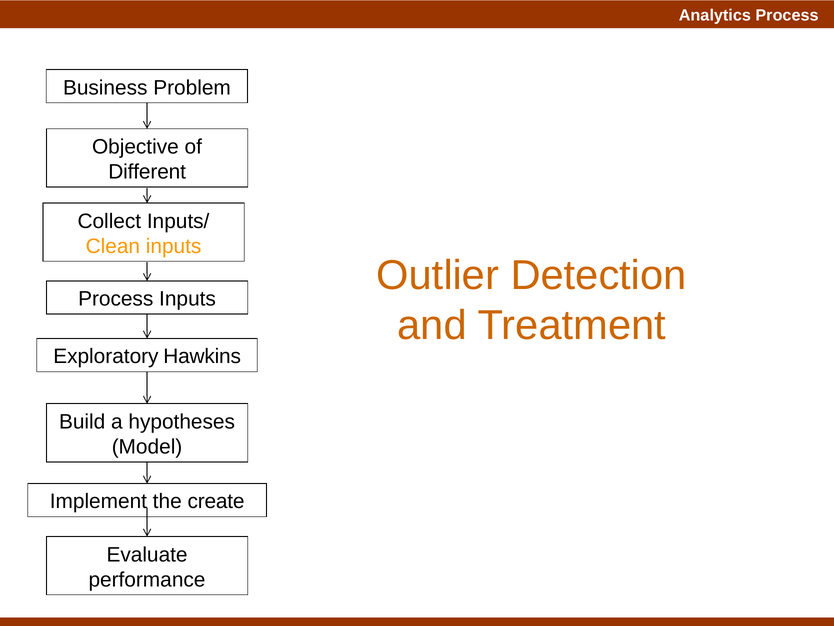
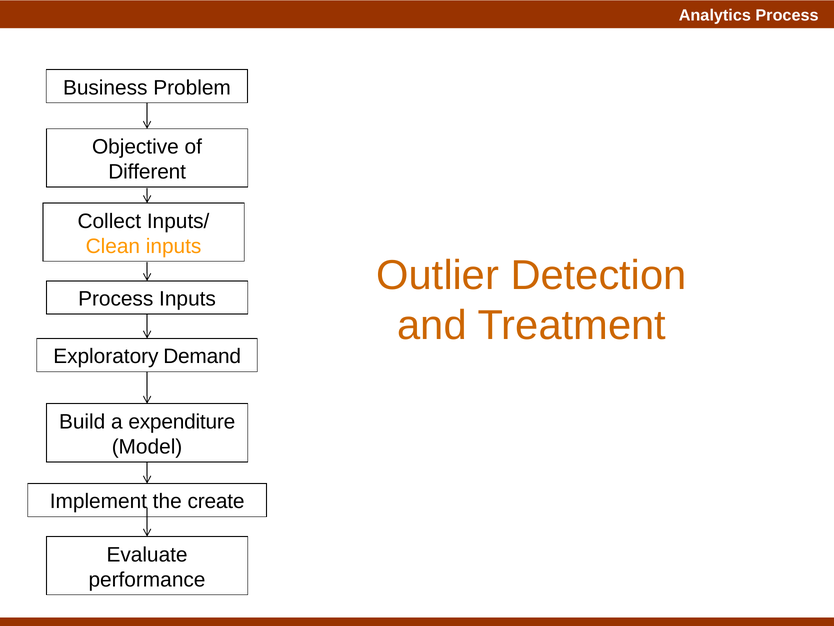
Hawkins: Hawkins -> Demand
hypotheses: hypotheses -> expenditure
